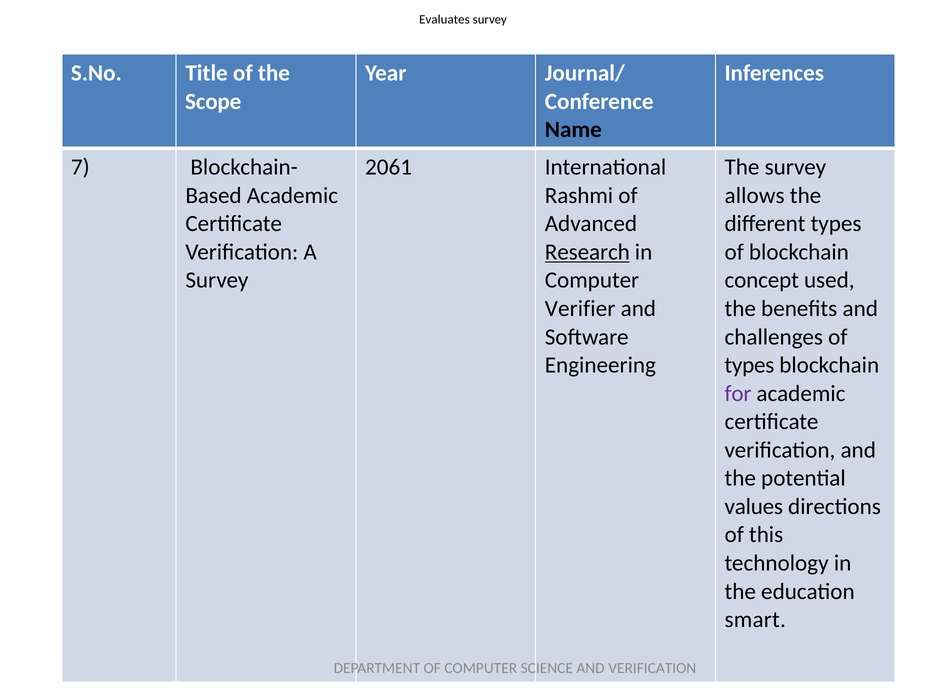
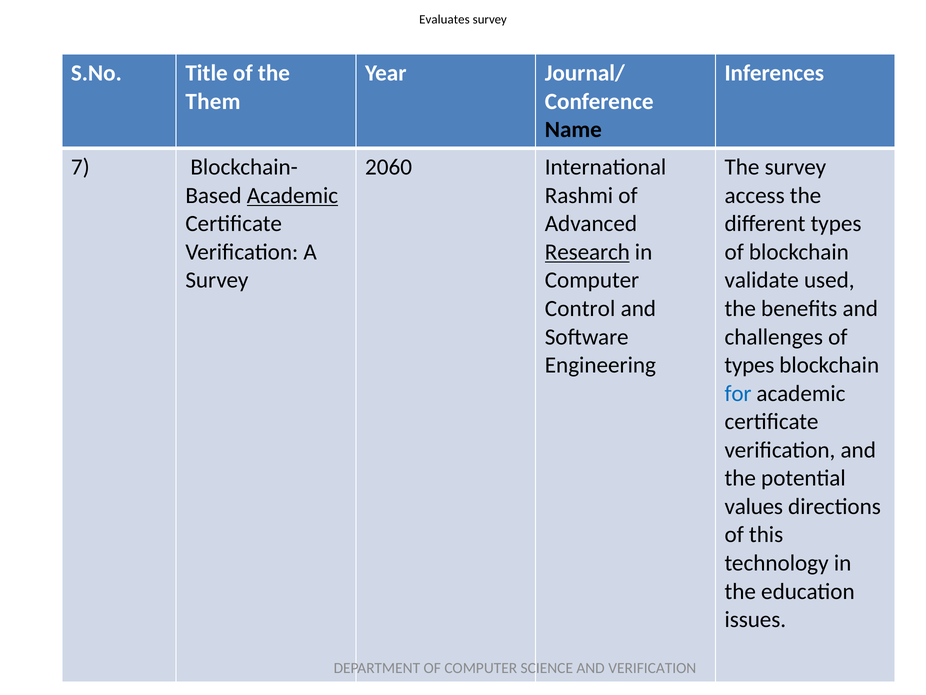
Scope: Scope -> Them
2061: 2061 -> 2060
Academic at (292, 195) underline: none -> present
allows: allows -> access
concept: concept -> validate
Verifier: Verifier -> Control
for colour: purple -> blue
smart: smart -> issues
